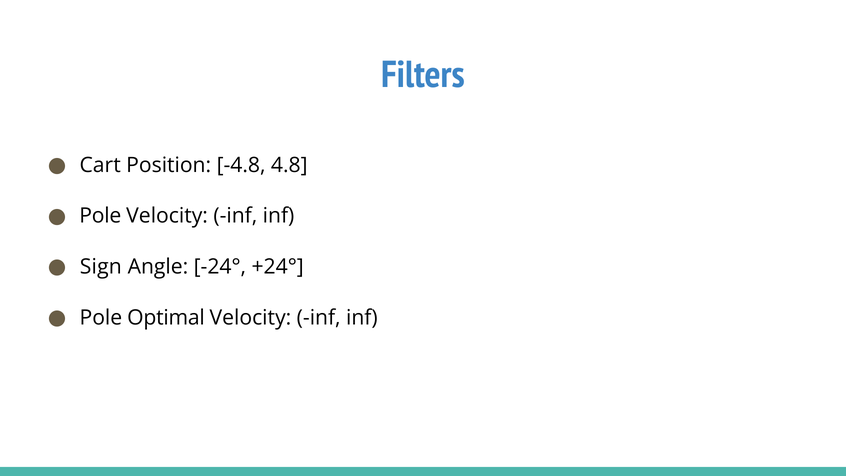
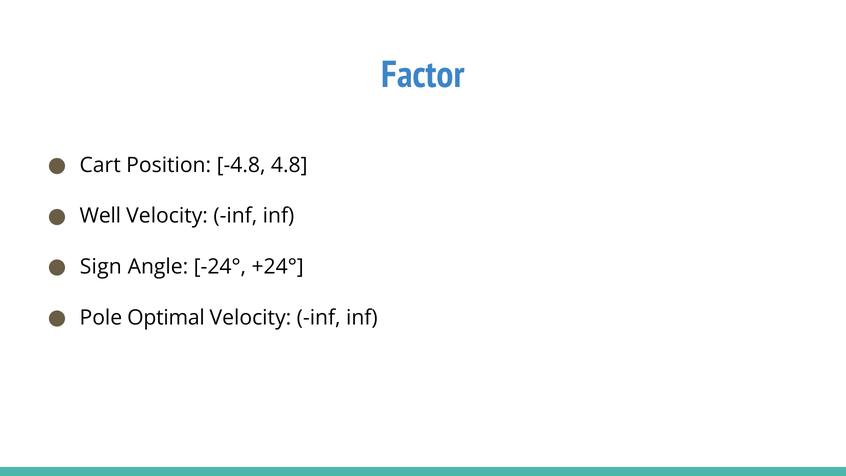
Filters: Filters -> Factor
Pole at (100, 216): Pole -> Well
